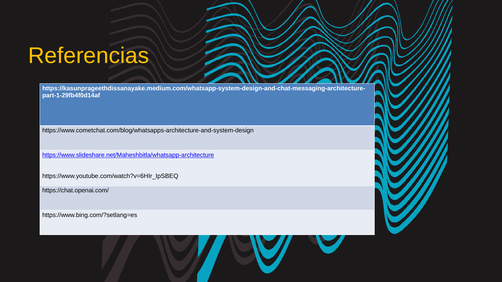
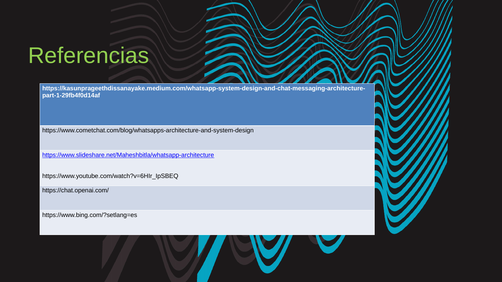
Referencias colour: yellow -> light green
